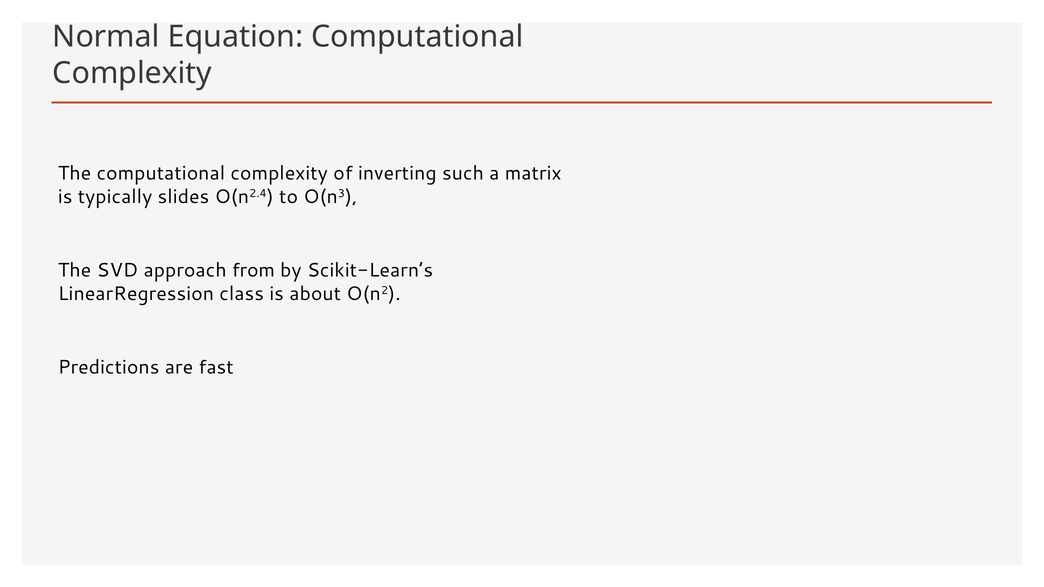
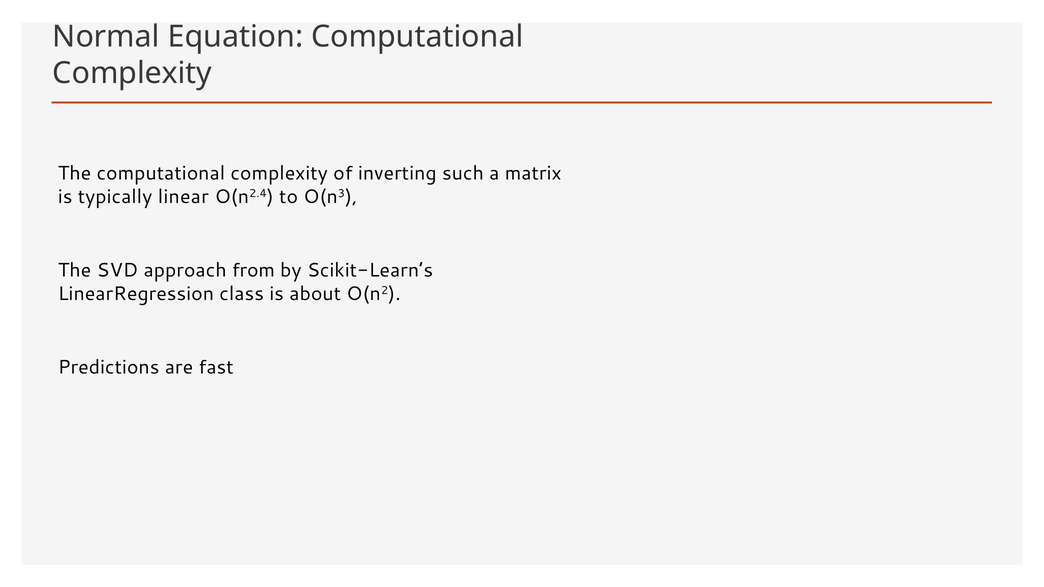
slides: slides -> linear
